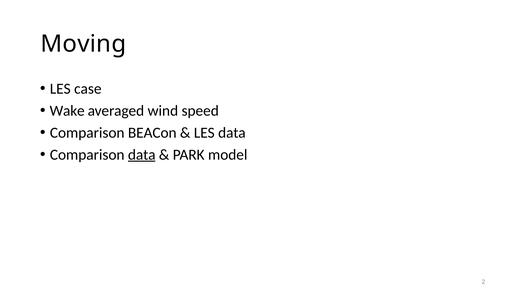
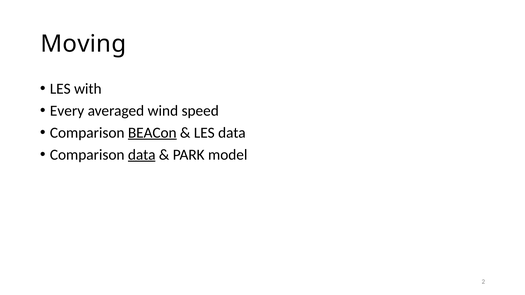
case: case -> with
Wake: Wake -> Every
BEACon underline: none -> present
